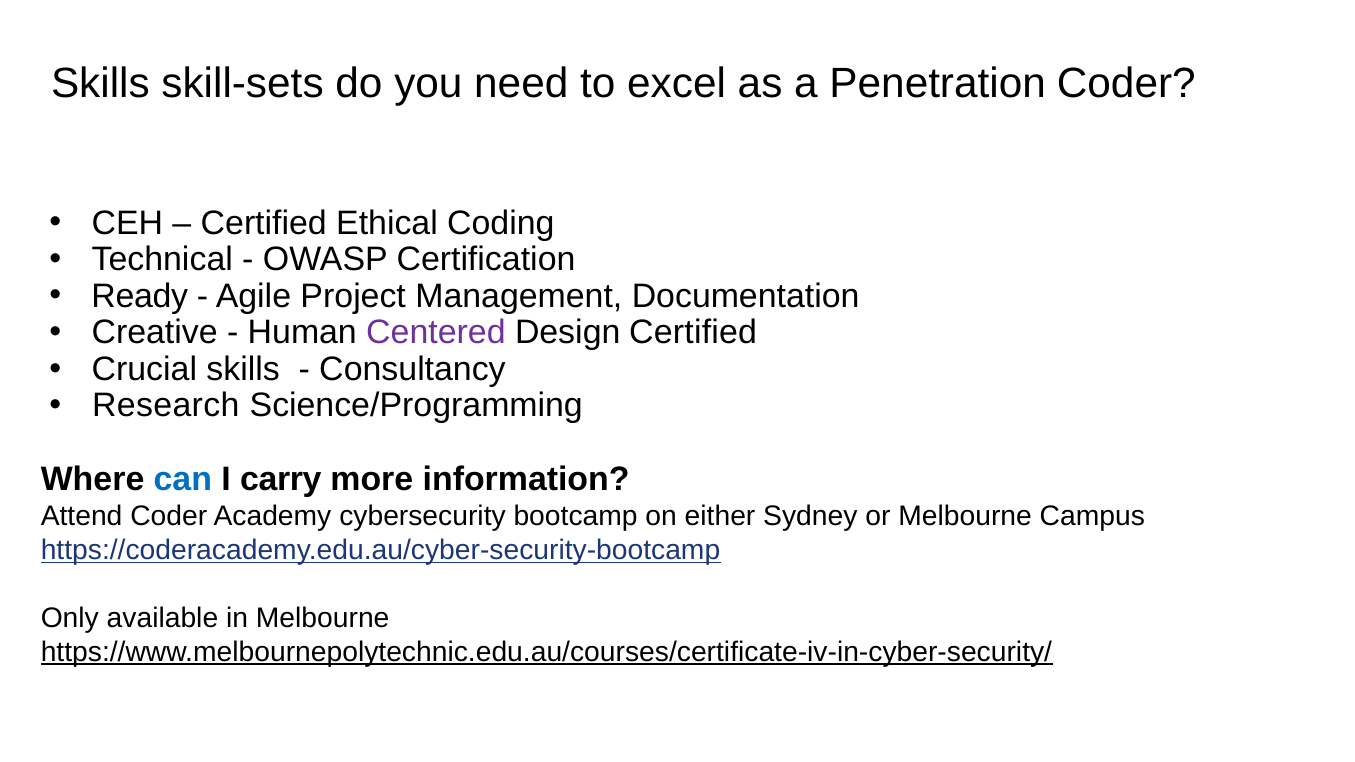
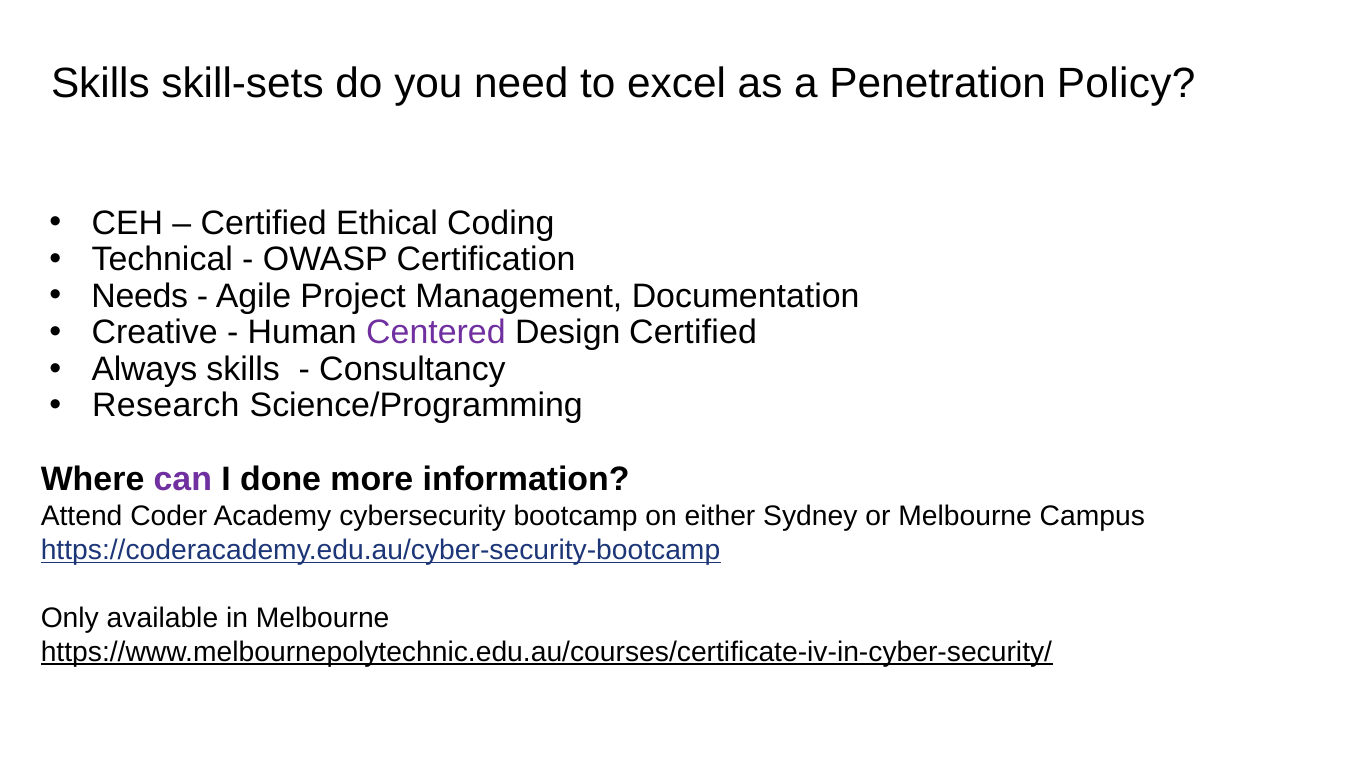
Penetration Coder: Coder -> Policy
Ready: Ready -> Needs
Crucial: Crucial -> Always
can colour: blue -> purple
carry: carry -> done
